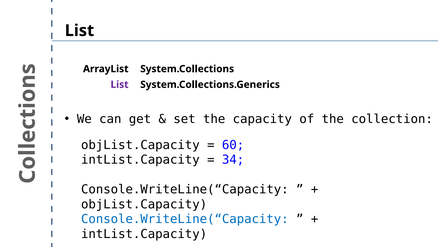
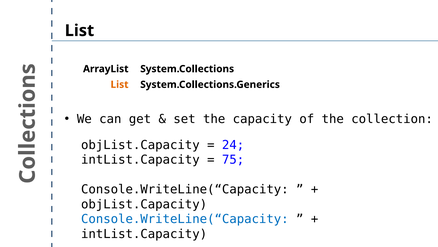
List at (120, 84) colour: purple -> orange
60: 60 -> 24
34: 34 -> 75
